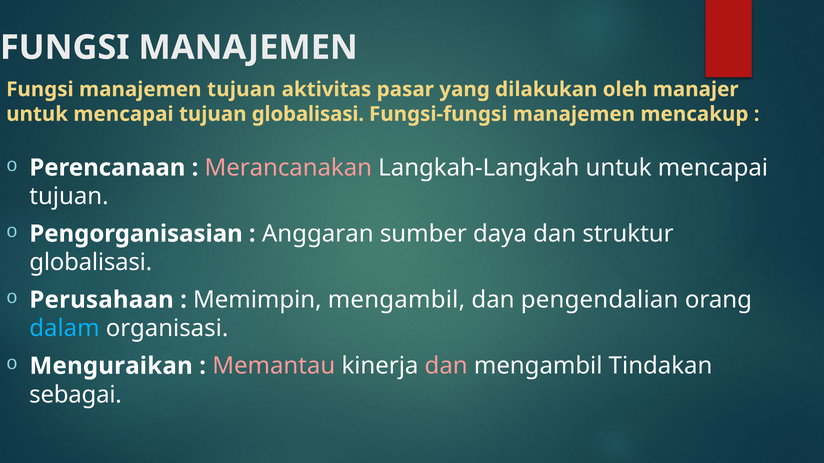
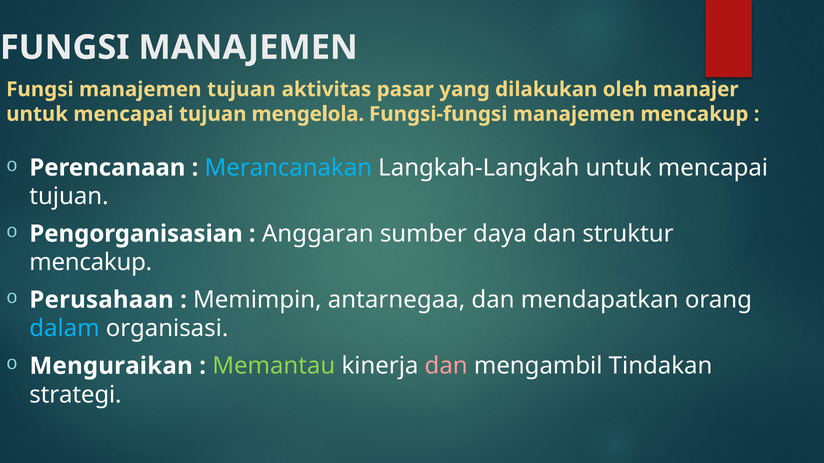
tujuan globalisasi: globalisasi -> mengelola
Merancanakan colour: pink -> light blue
globalisasi at (91, 263): globalisasi -> mencakup
Memimpin mengambil: mengambil -> antarnegaa
pengendalian: pengendalian -> mendapatkan
Memantau colour: pink -> light green
sebagai: sebagai -> strategi
